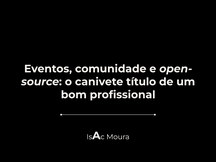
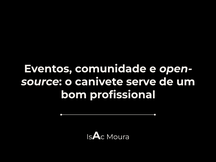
título: título -> serve
